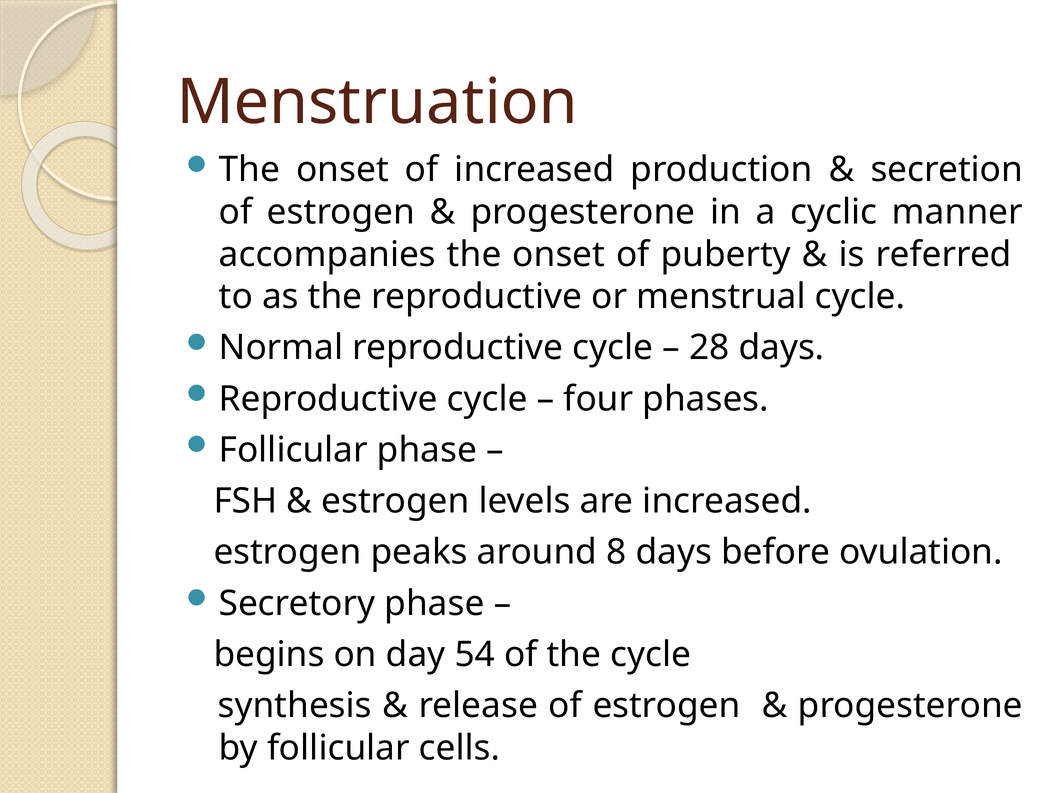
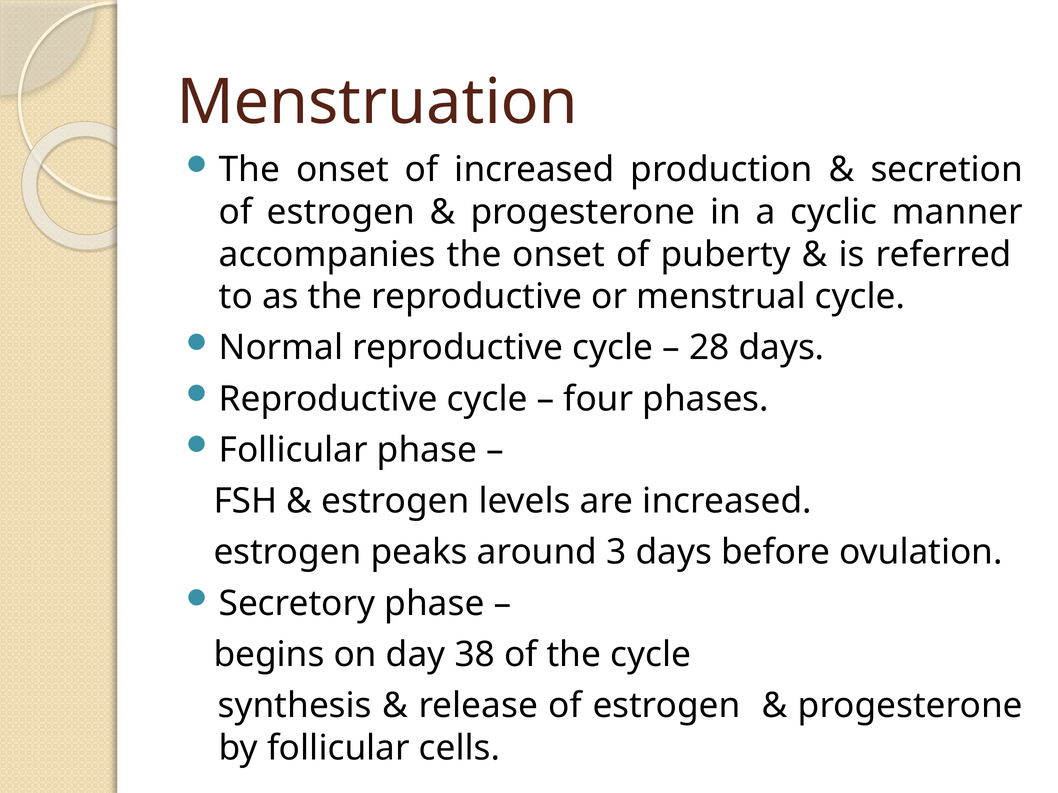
8: 8 -> 3
54: 54 -> 38
